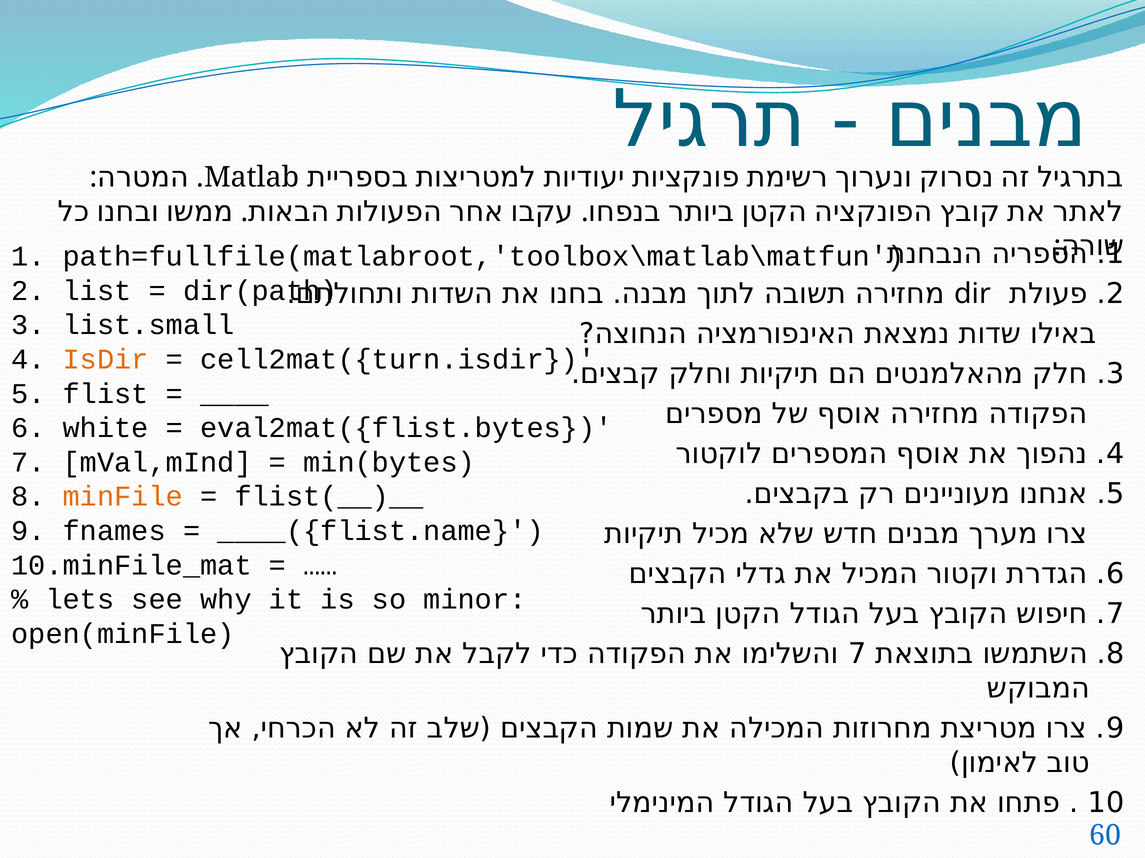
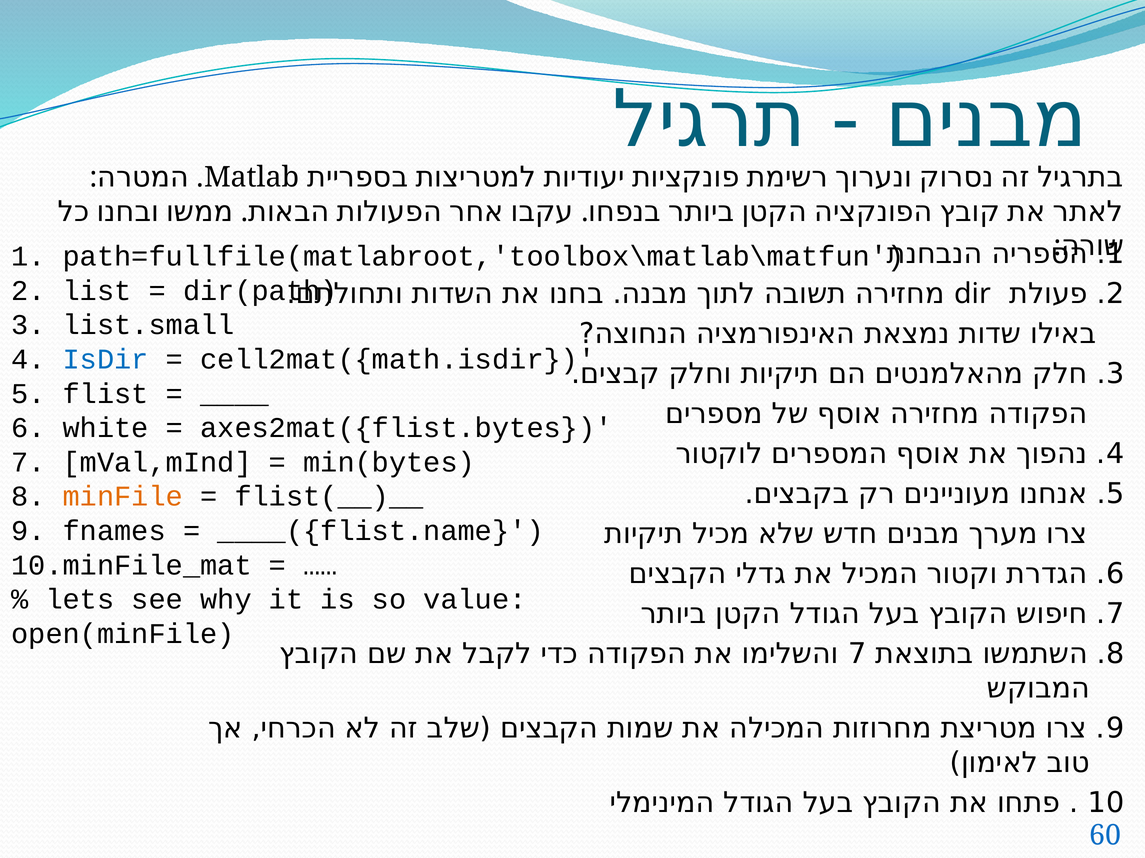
IsDir colour: orange -> blue
cell2mat({turn.isdir: cell2mat({turn.isdir -> cell2mat({math.isdir
eval2mat({flist.bytes: eval2mat({flist.bytes -> axes2mat({flist.bytes
minor: minor -> value
